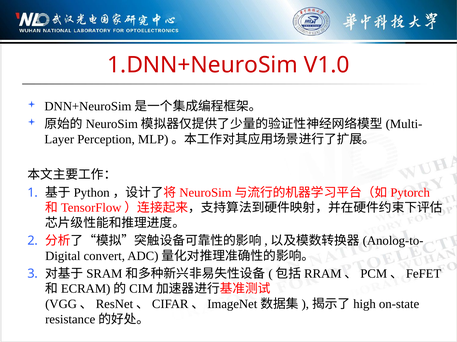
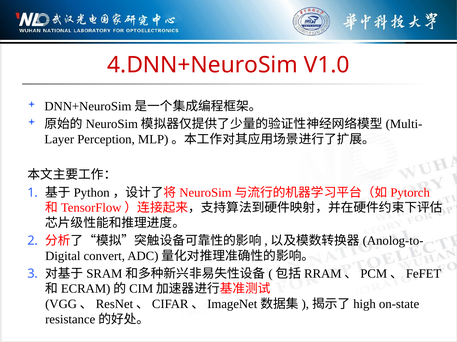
1.DNN+NeuroSim: 1.DNN+NeuroSim -> 4.DNN+NeuroSim
